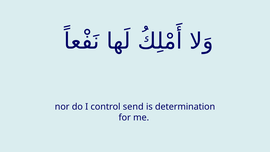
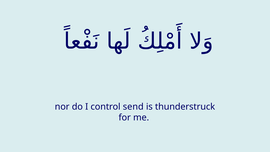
determination: determination -> thunderstruck
